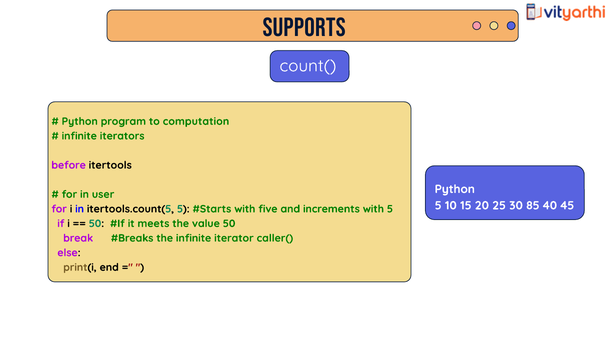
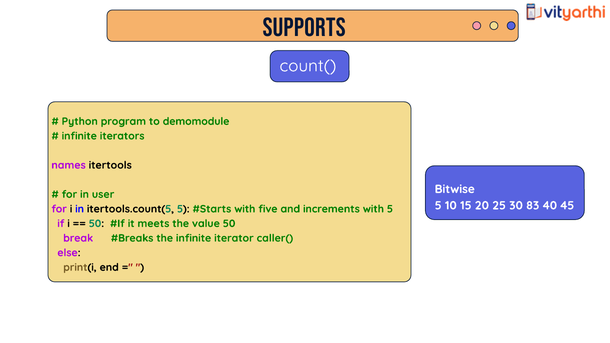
computation: computation -> demomodule
before: before -> names
Python at (455, 189): Python -> Bitwise
85: 85 -> 83
